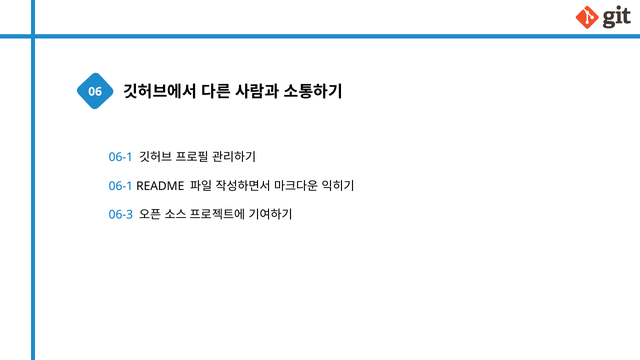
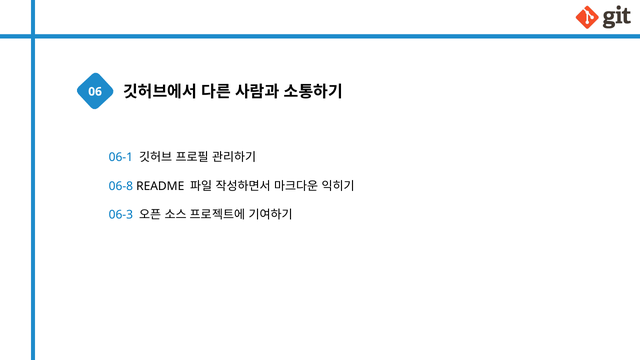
06-1 at (121, 186): 06-1 -> 06-8
